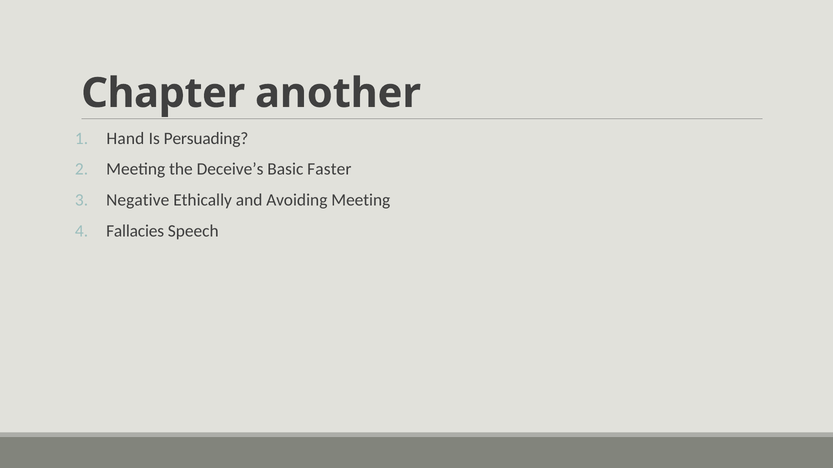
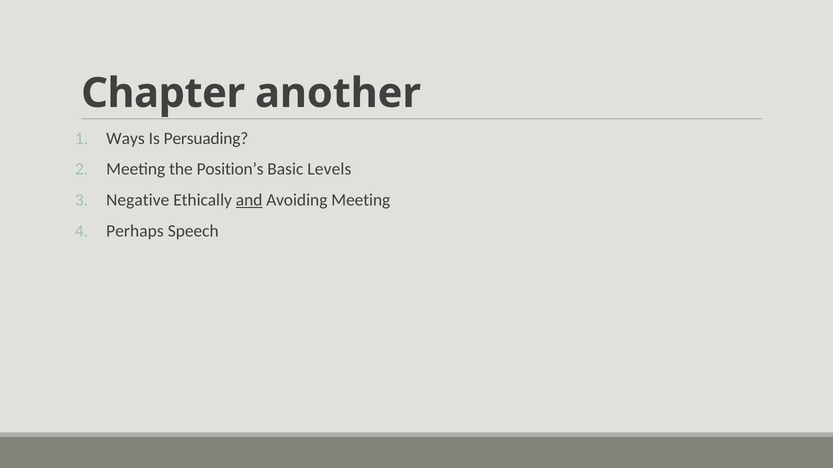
Hand: Hand -> Ways
Deceive’s: Deceive’s -> Position’s
Faster: Faster -> Levels
and underline: none -> present
Fallacies: Fallacies -> Perhaps
